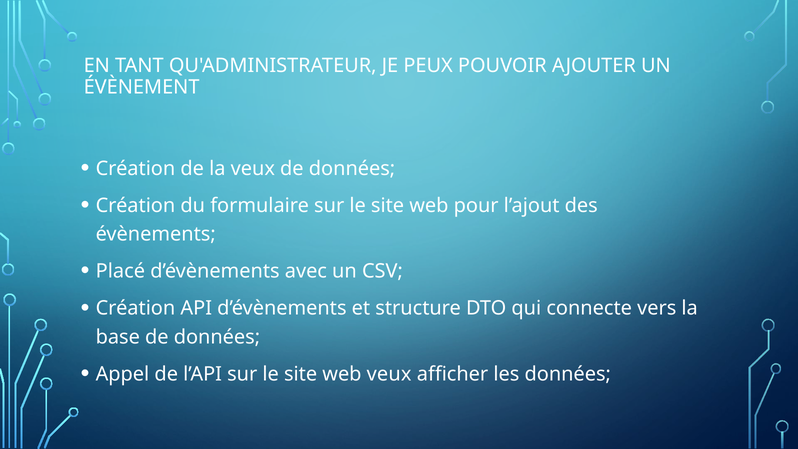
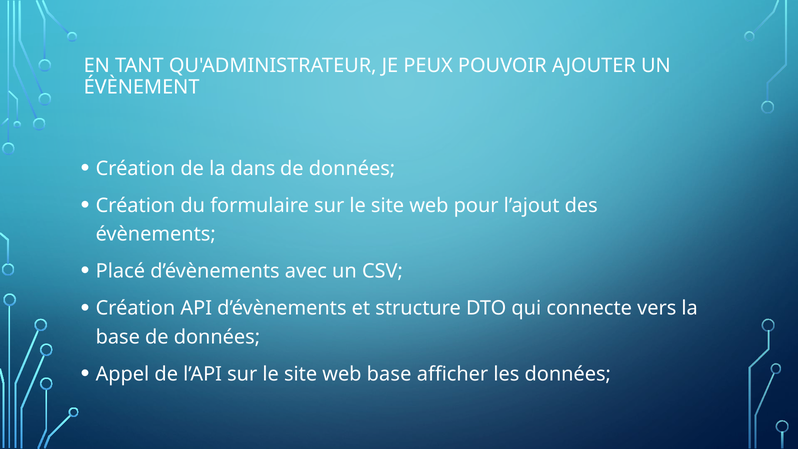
la veux: veux -> dans
web veux: veux -> base
